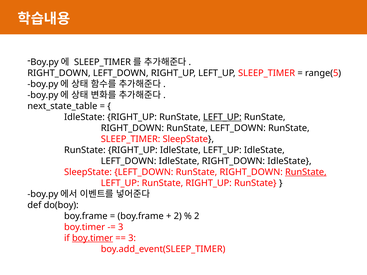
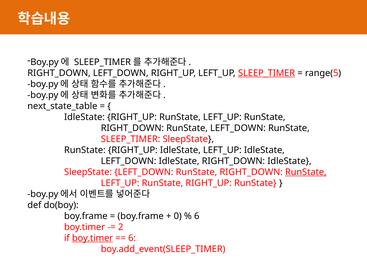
SLEEP_TIMER at (267, 73) underline: none -> present
LEFT_UP at (222, 117) underline: present -> none
2 at (178, 216): 2 -> 0
2 at (197, 216): 2 -> 6
3 at (121, 227): 3 -> 2
3 at (132, 238): 3 -> 6
